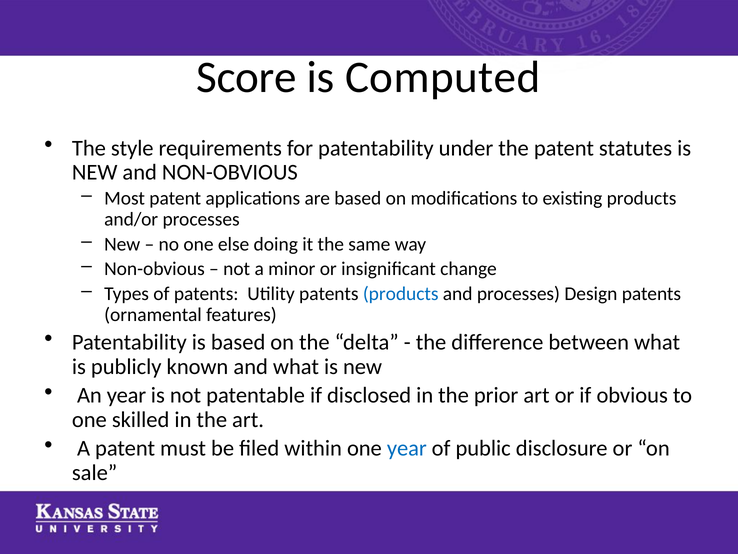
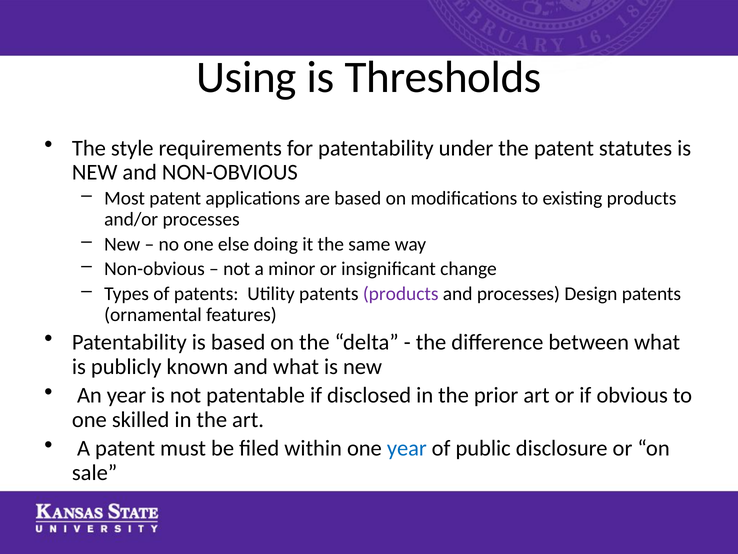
Score: Score -> Using
Computed: Computed -> Thresholds
products at (401, 293) colour: blue -> purple
